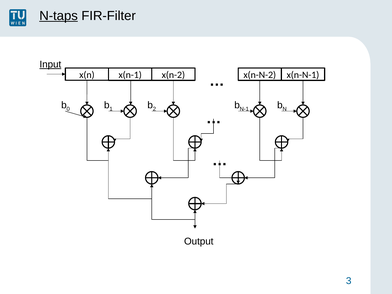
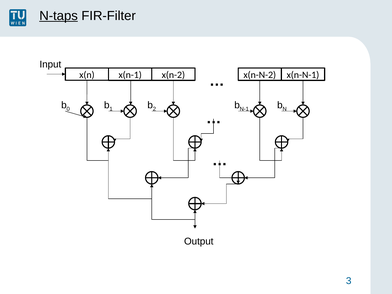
Input underline: present -> none
